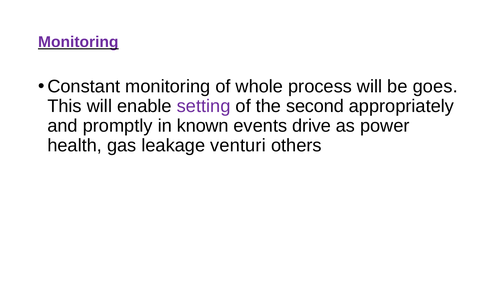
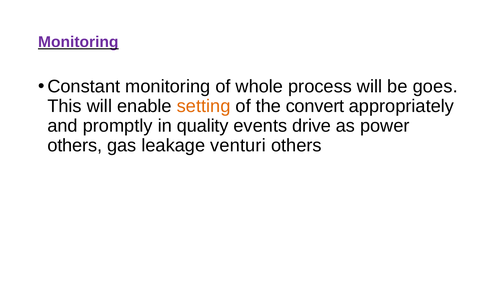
setting colour: purple -> orange
second: second -> convert
known: known -> quality
health at (75, 145): health -> others
